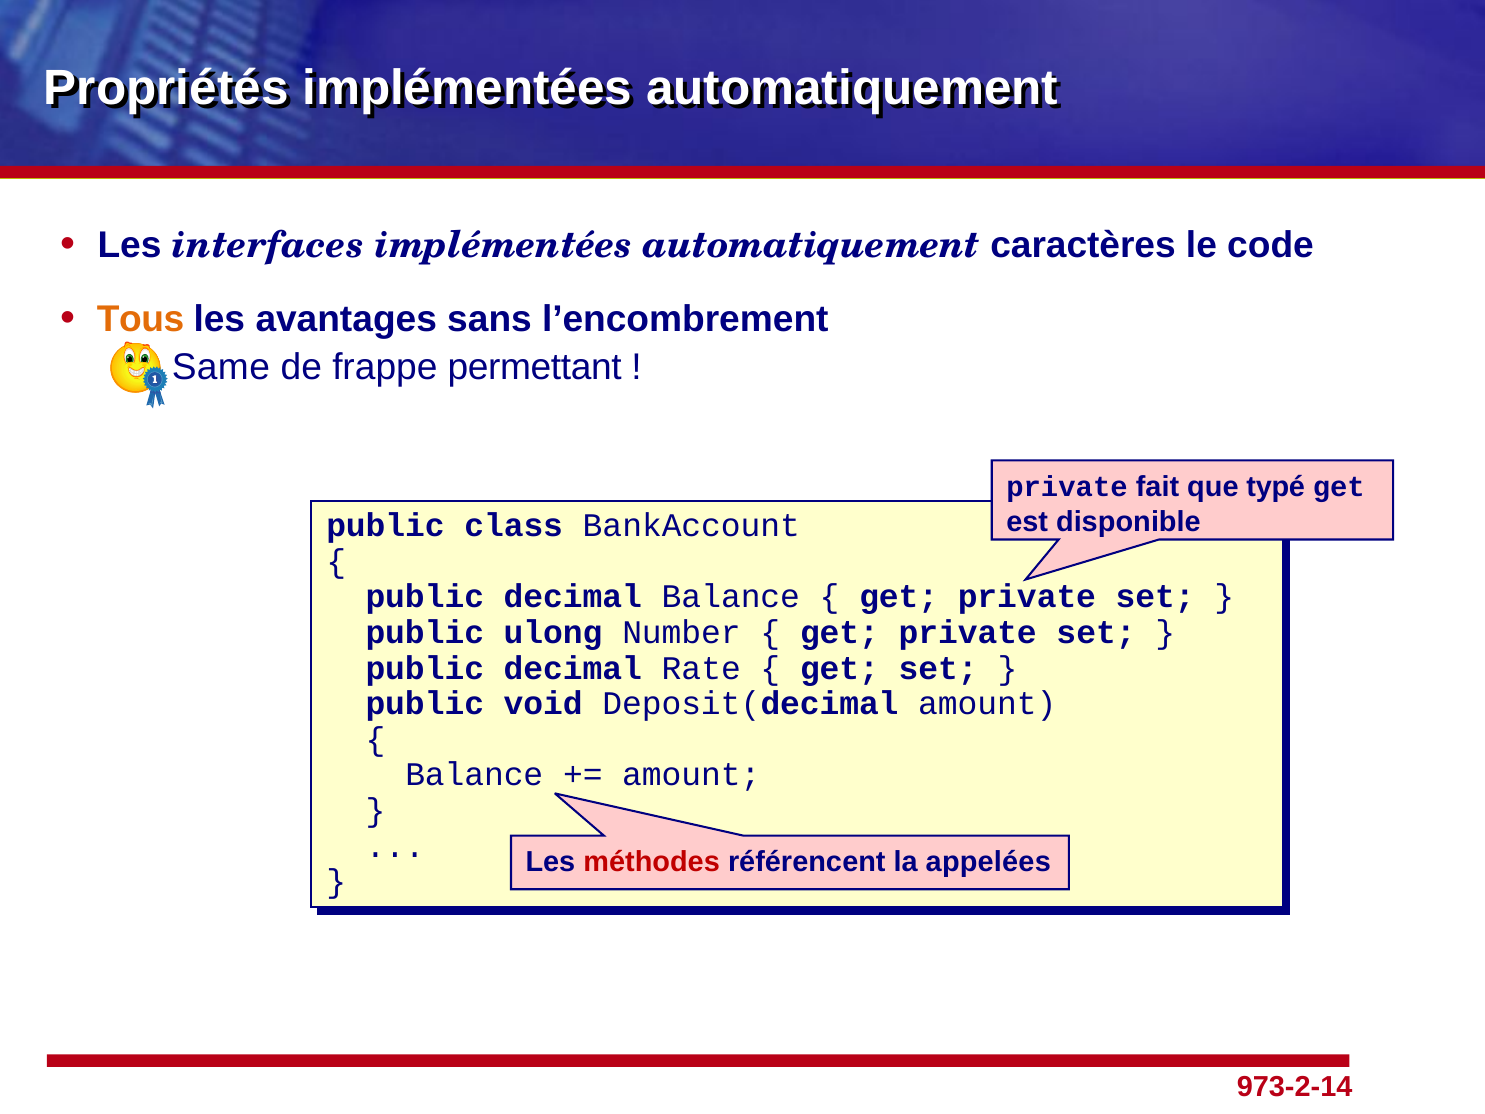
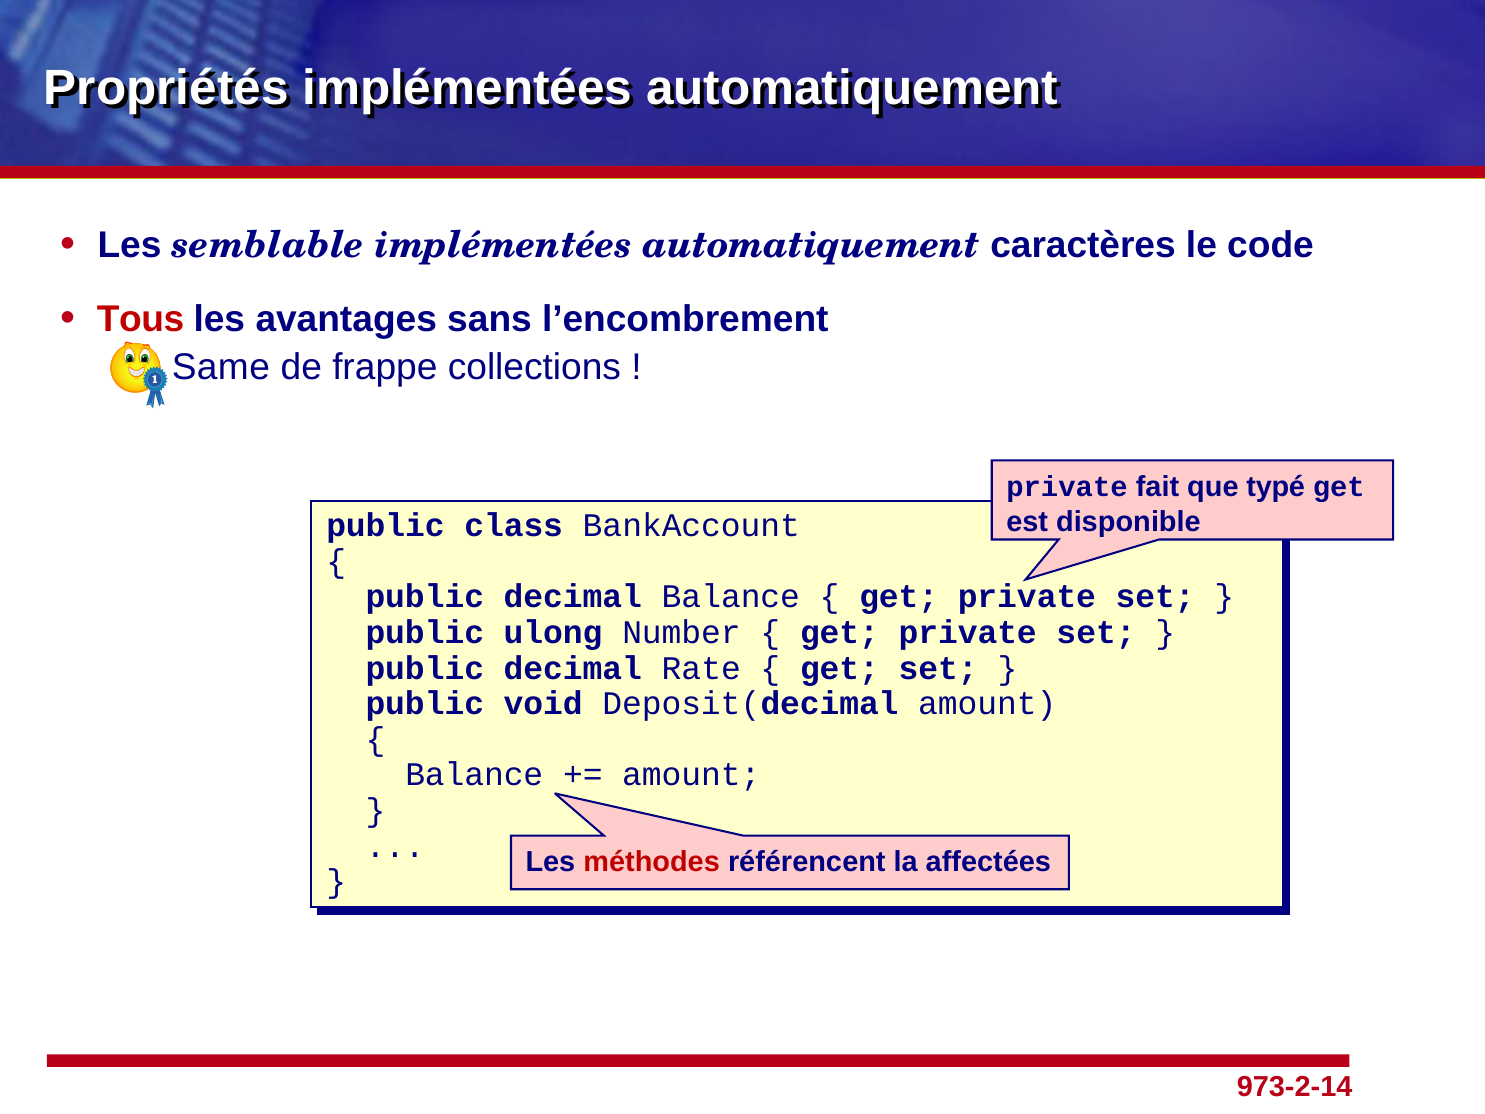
interfaces: interfaces -> semblable
Tous colour: orange -> red
permettant: permettant -> collections
appelées: appelées -> affectées
